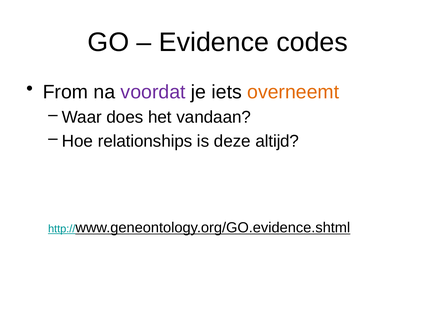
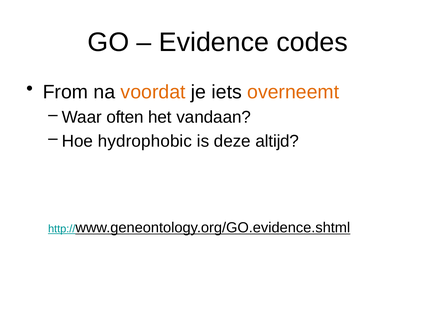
voordat colour: purple -> orange
does: does -> often
relationships: relationships -> hydrophobic
